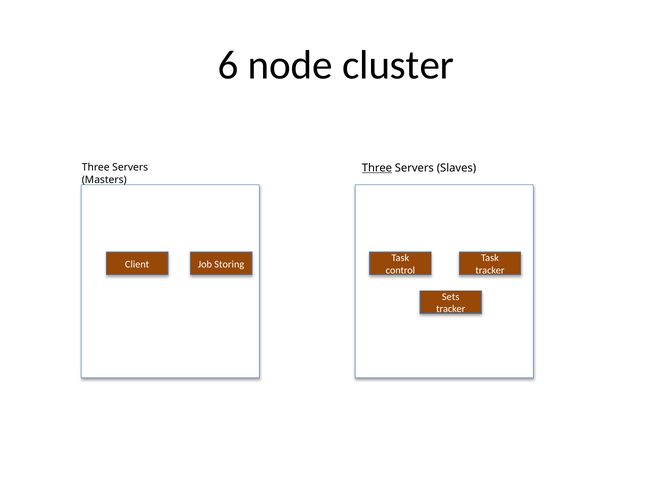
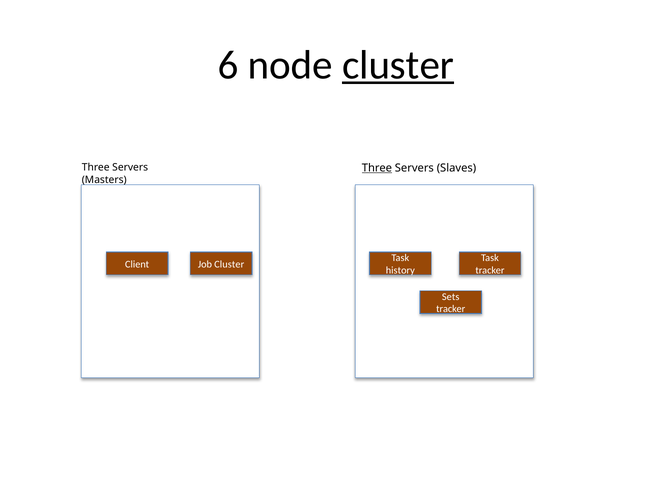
cluster at (398, 65) underline: none -> present
Job Storing: Storing -> Cluster
control: control -> history
